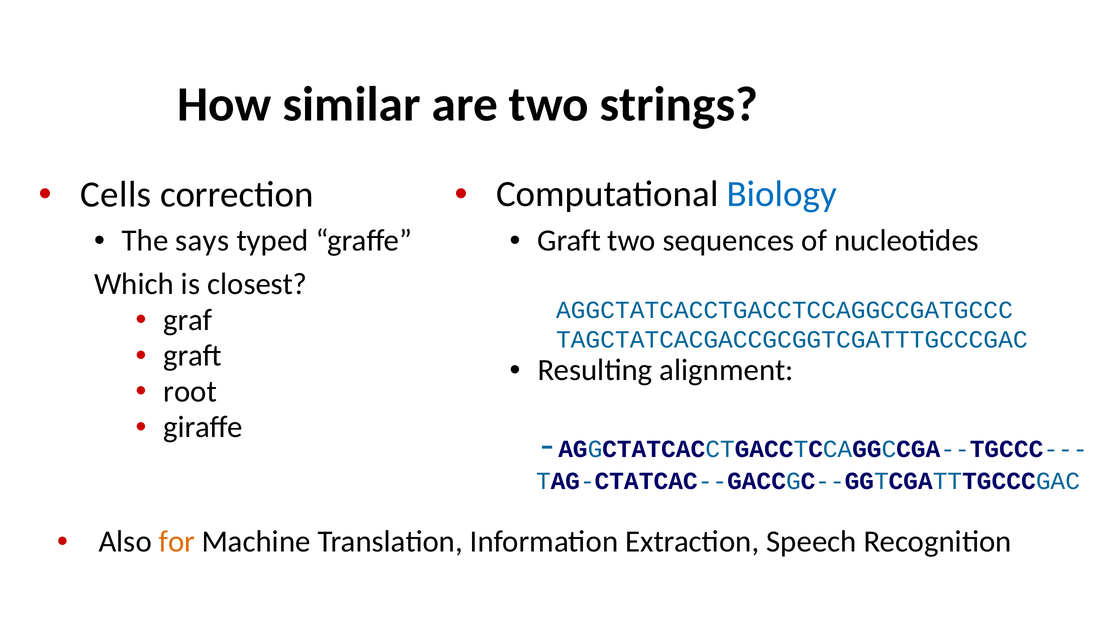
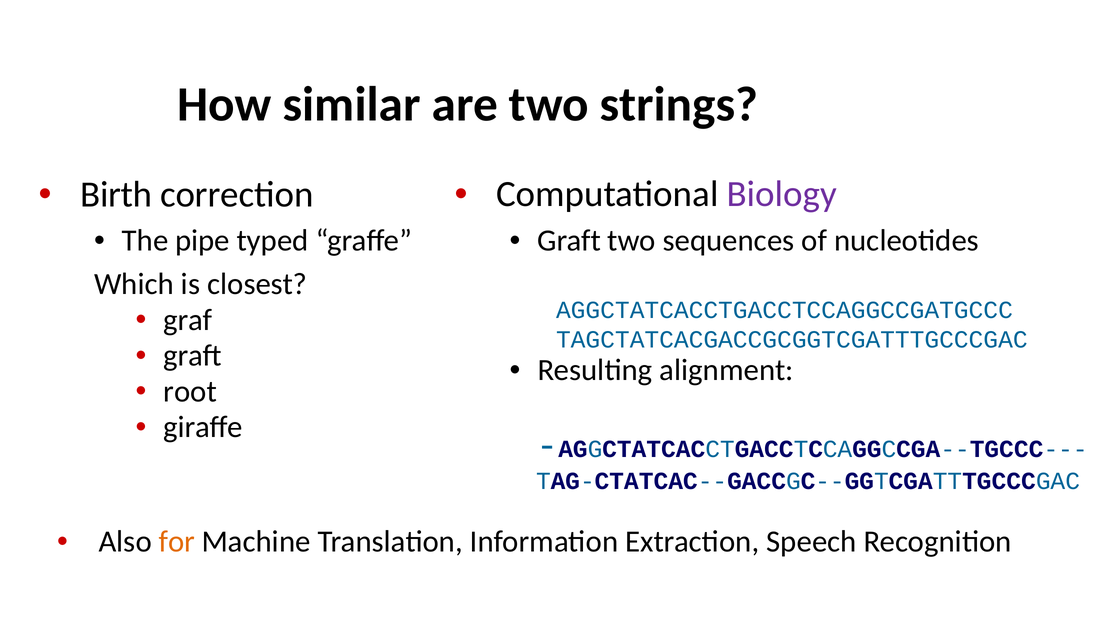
Cells: Cells -> Birth
Biology colour: blue -> purple
says: says -> pipe
